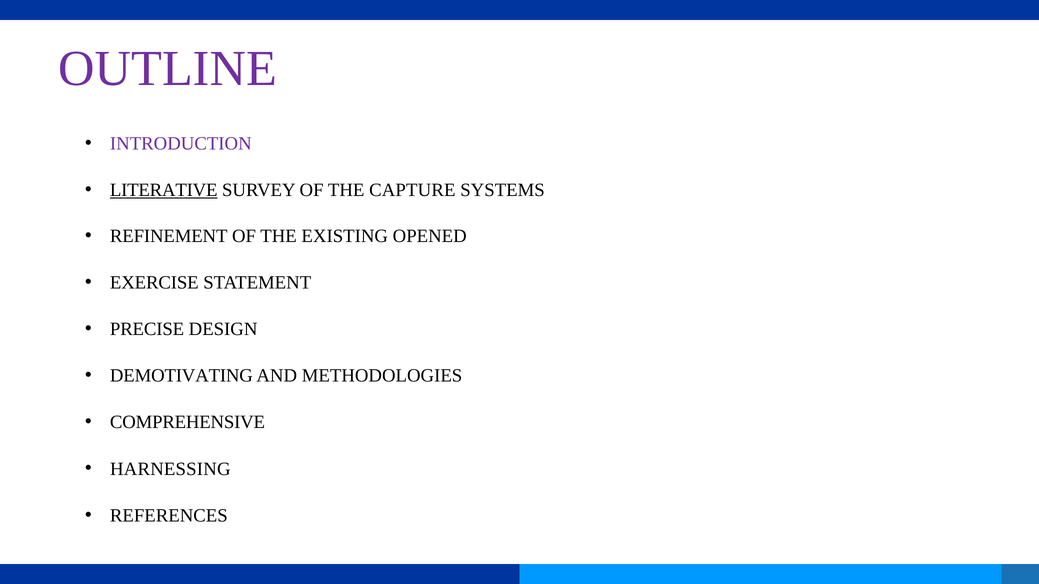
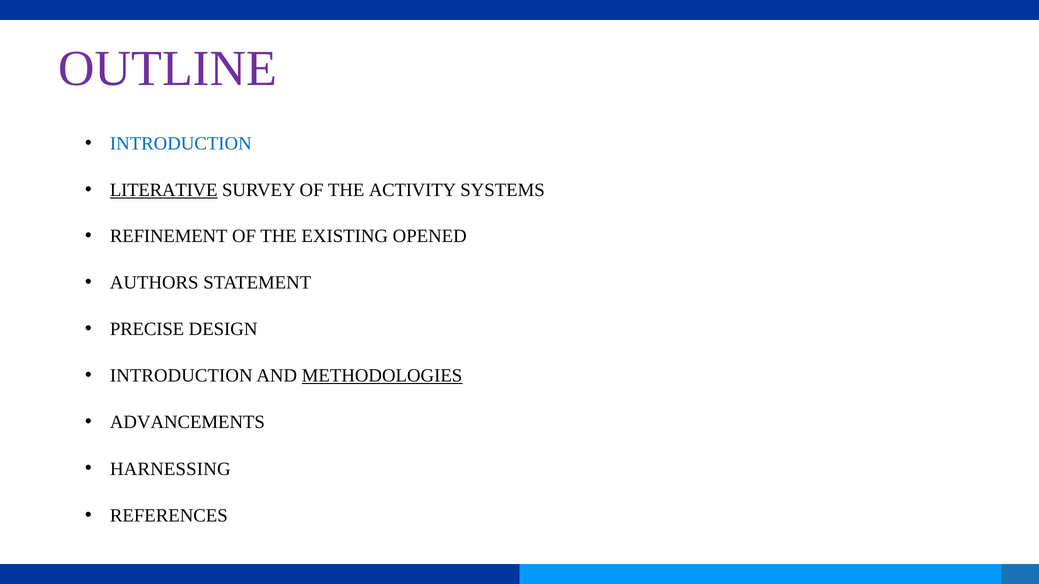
INTRODUCTION at (181, 144) colour: purple -> blue
CAPTURE: CAPTURE -> ACTIVITY
EXERCISE: EXERCISE -> AUTHORS
DEMOTIVATING at (181, 376): DEMOTIVATING -> INTRODUCTION
METHODOLOGIES underline: none -> present
COMPREHENSIVE: COMPREHENSIVE -> ADVANCEMENTS
